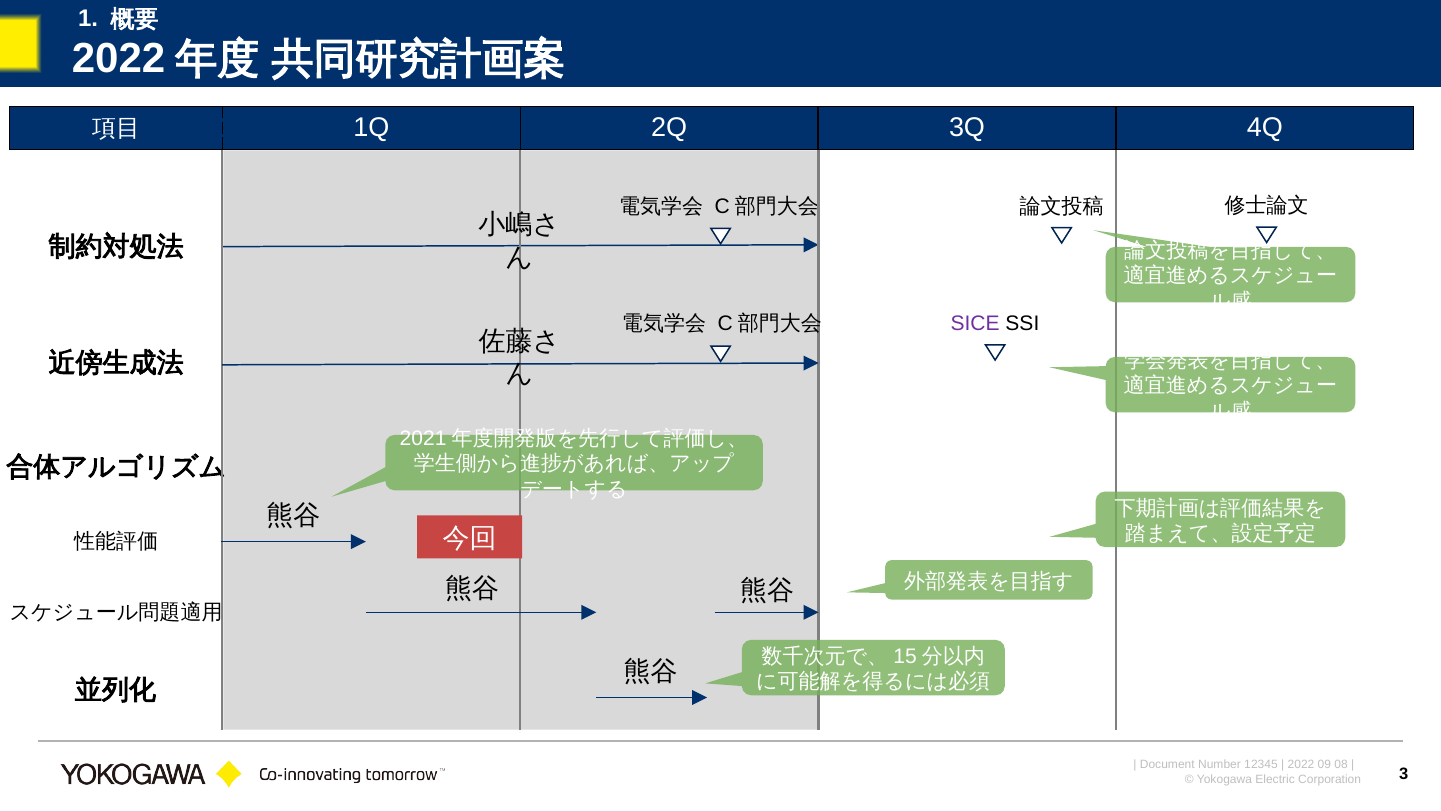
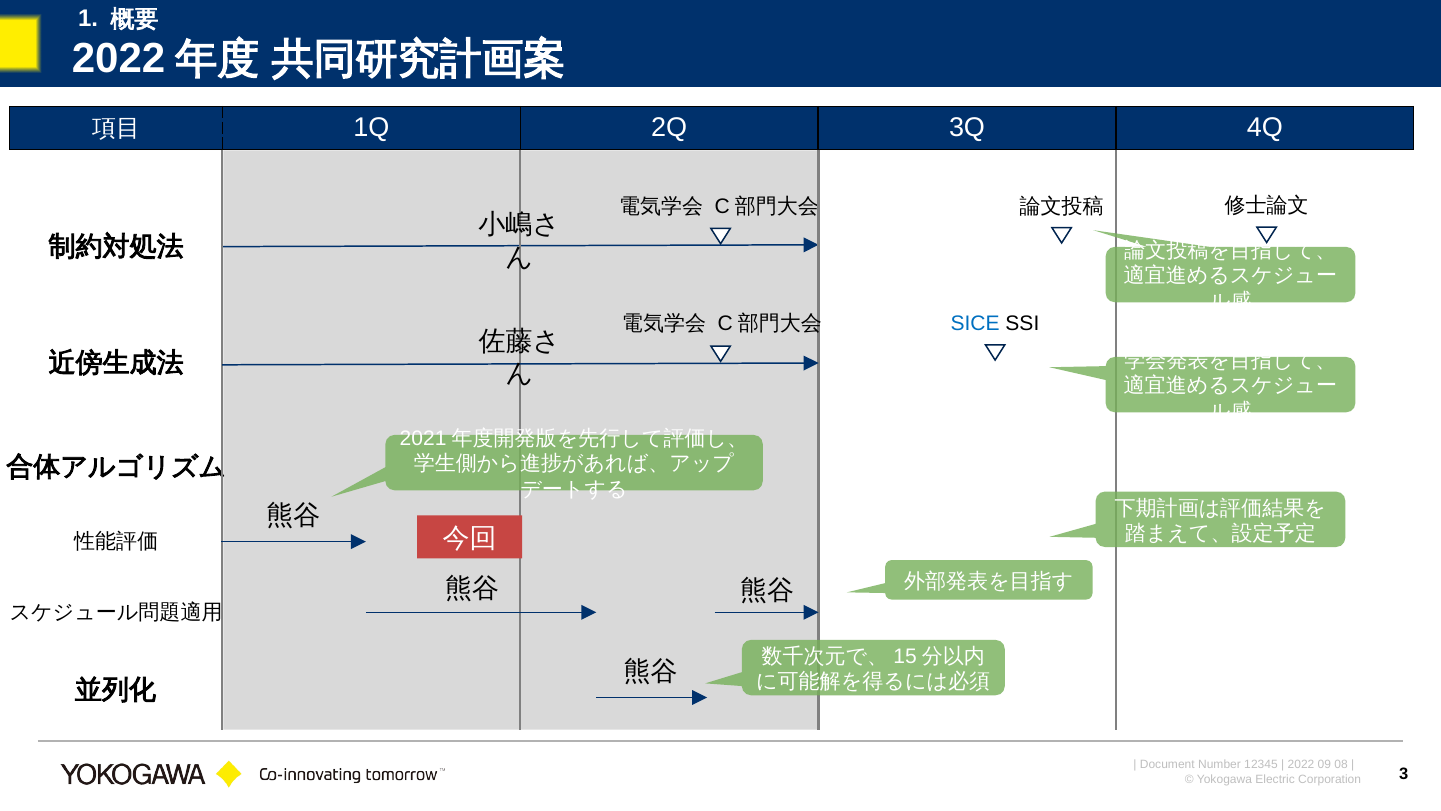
SICE colour: purple -> blue
